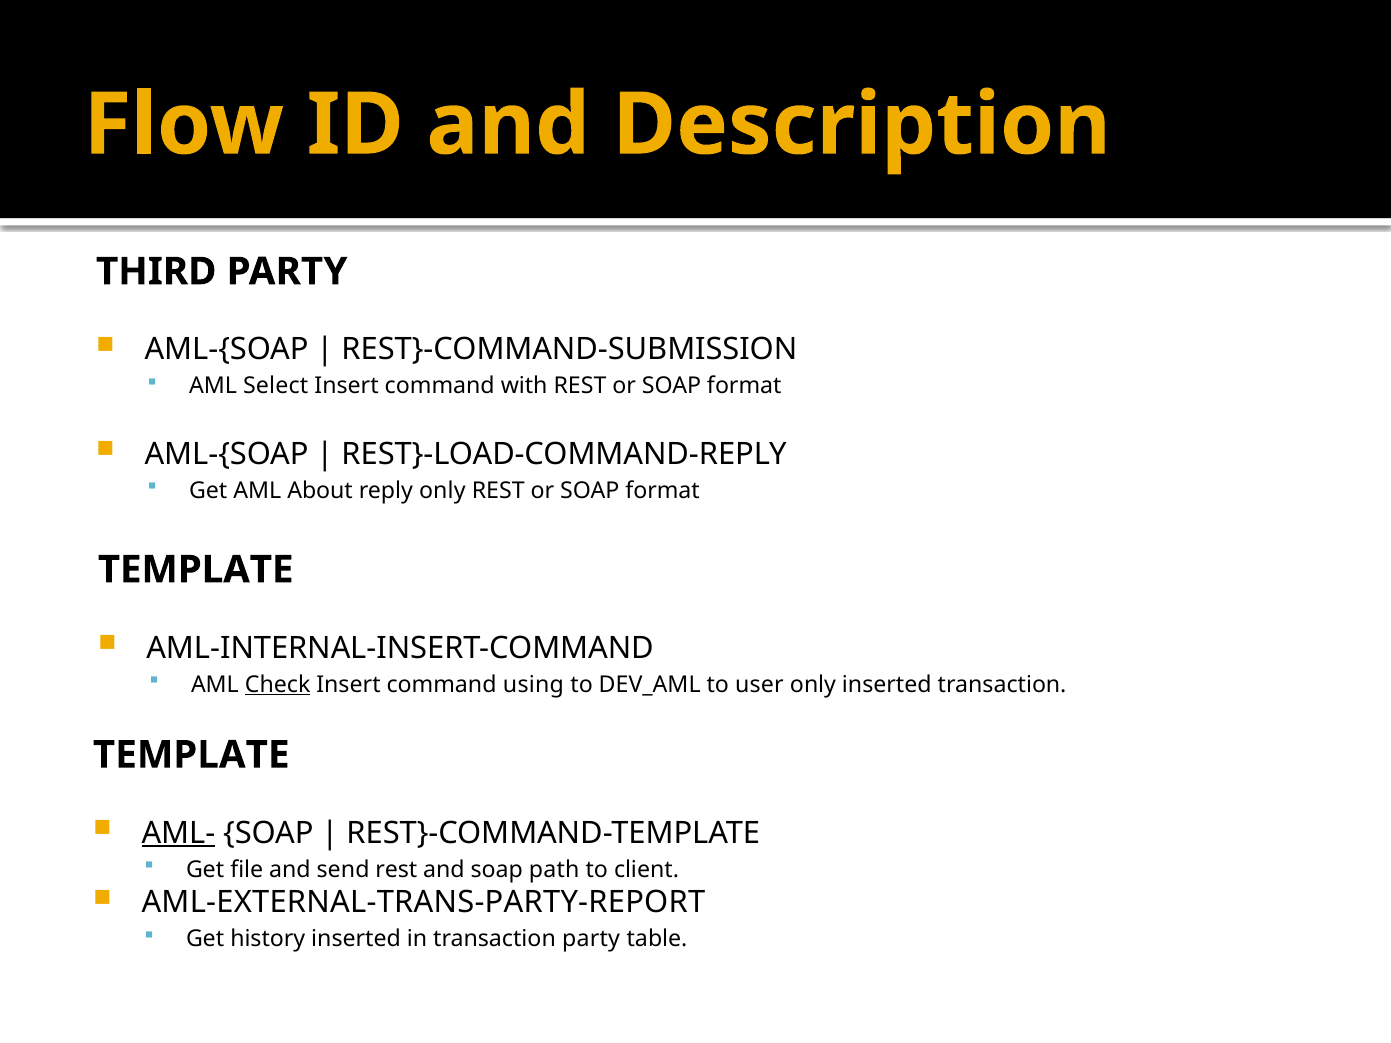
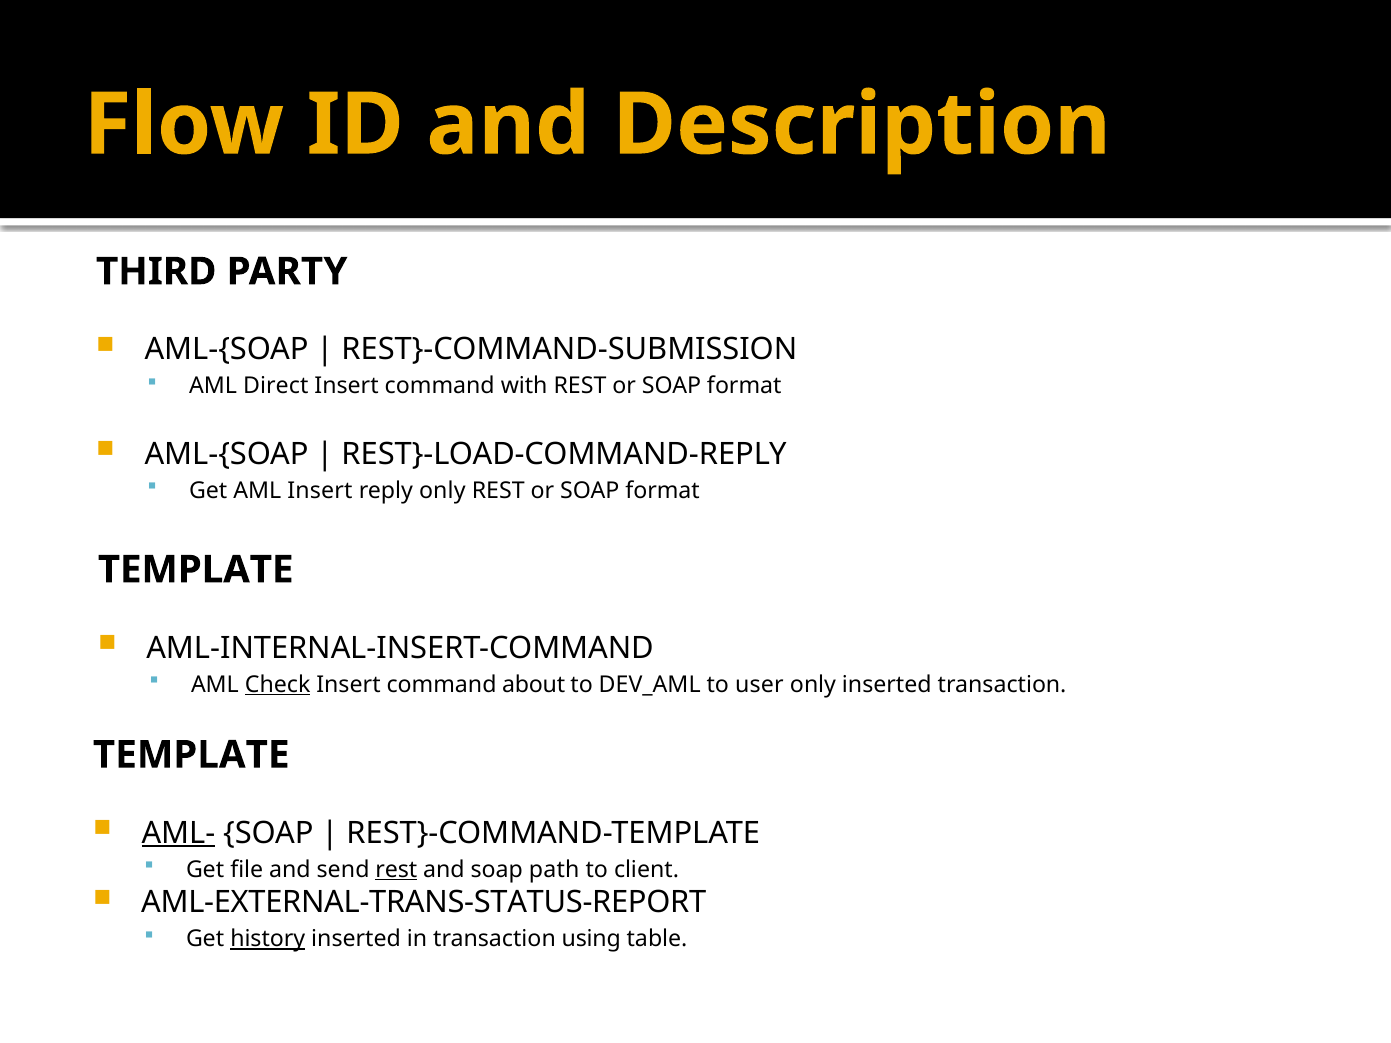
Select: Select -> Direct
AML About: About -> Insert
using: using -> about
rest at (396, 870) underline: none -> present
AML-EXTERNAL-TRANS-PARTY-REPORT: AML-EXTERNAL-TRANS-PARTY-REPORT -> AML-EXTERNAL-TRANS-STATUS-REPORT
history underline: none -> present
transaction party: party -> using
